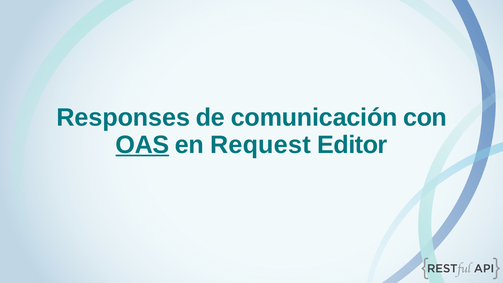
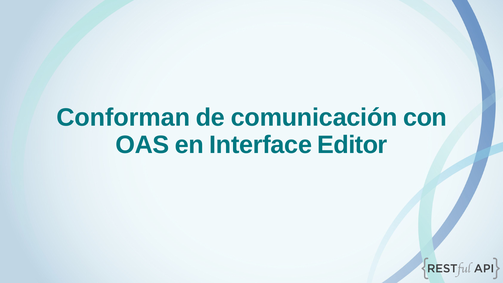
Responses: Responses -> Conforman
OAS underline: present -> none
Request: Request -> Interface
